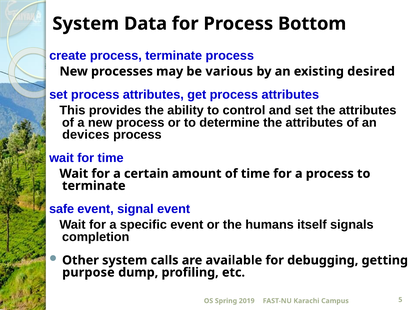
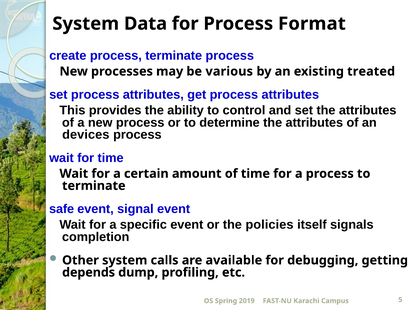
Bottom: Bottom -> Format
desired: desired -> treated
humans: humans -> policies
purpose: purpose -> depends
